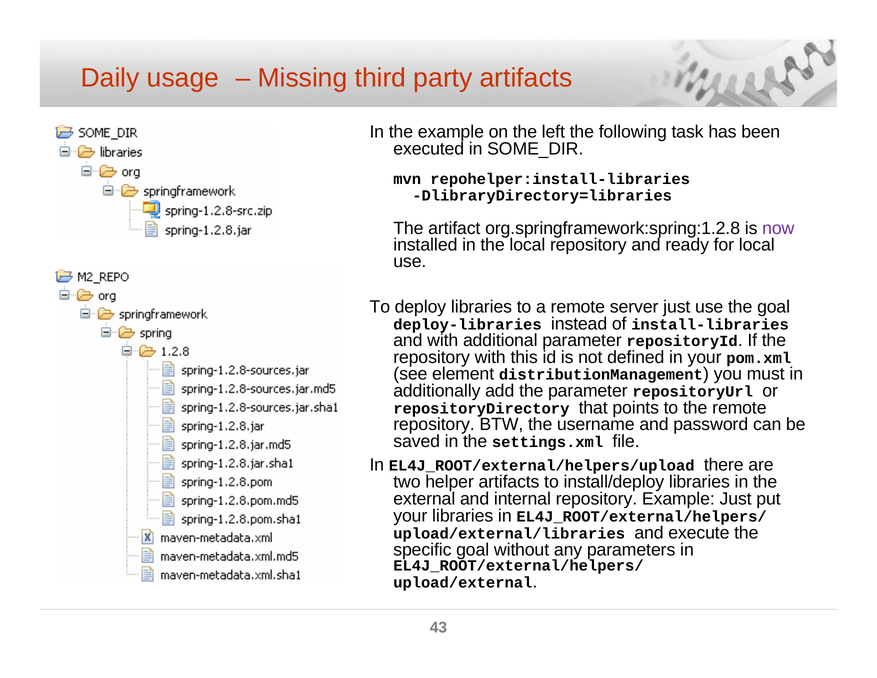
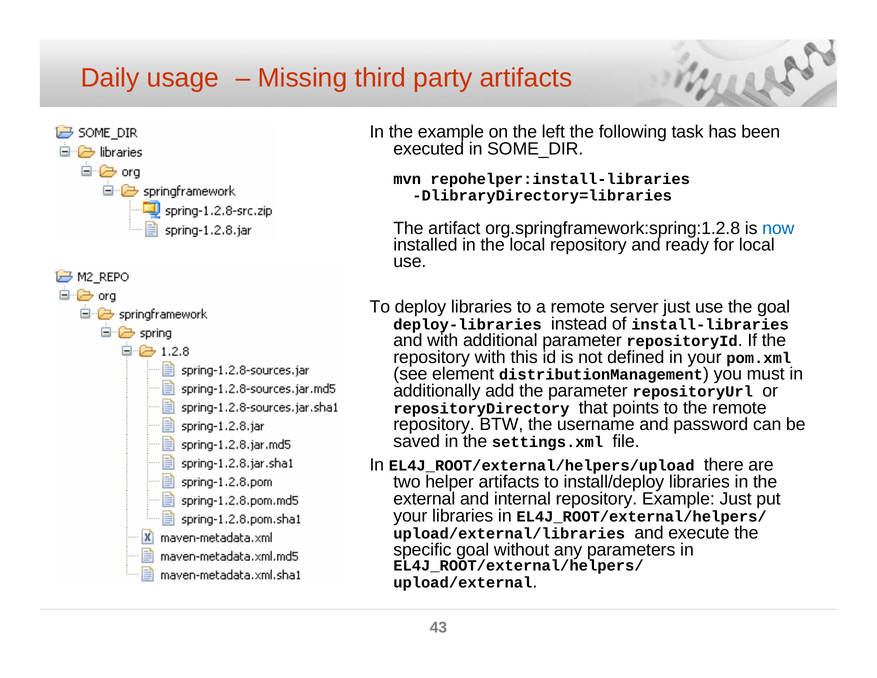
now colour: purple -> blue
